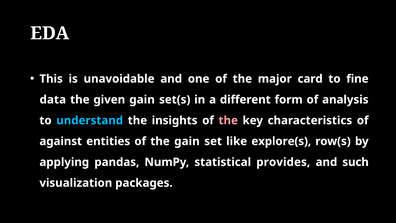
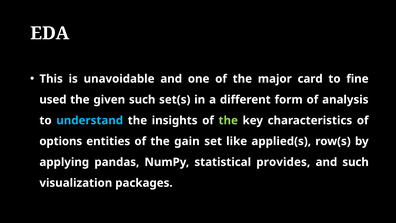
data: data -> used
given gain: gain -> such
the at (228, 120) colour: pink -> light green
against: against -> options
explore(s: explore(s -> applied(s
